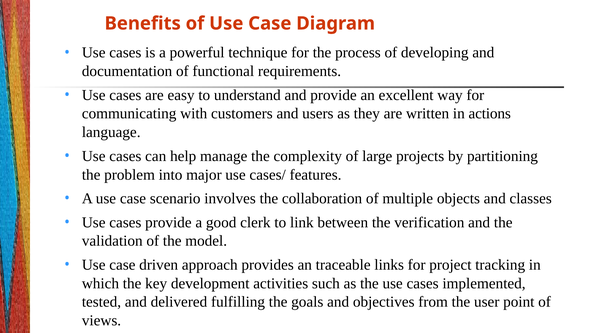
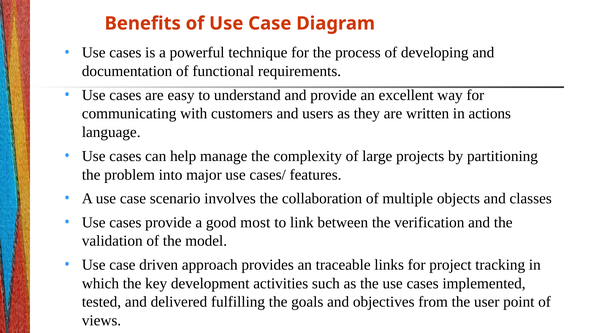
clerk: clerk -> most
